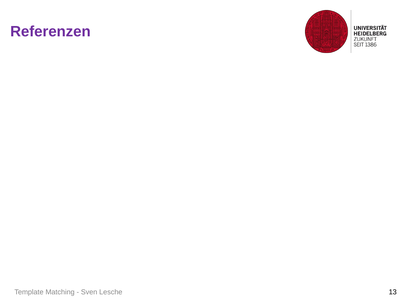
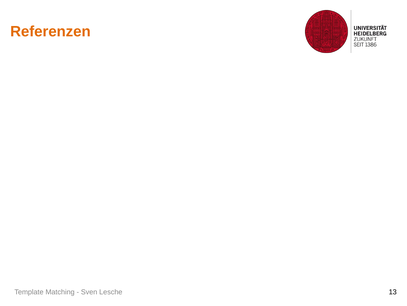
Referenzen colour: purple -> orange
